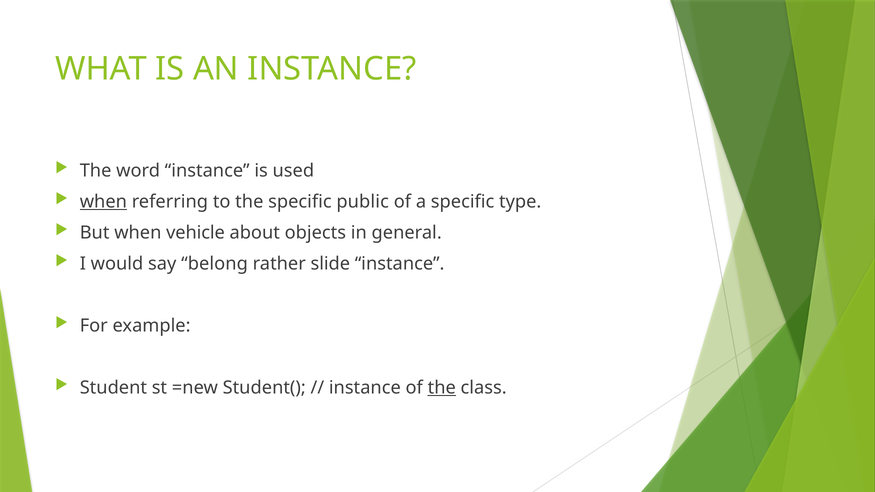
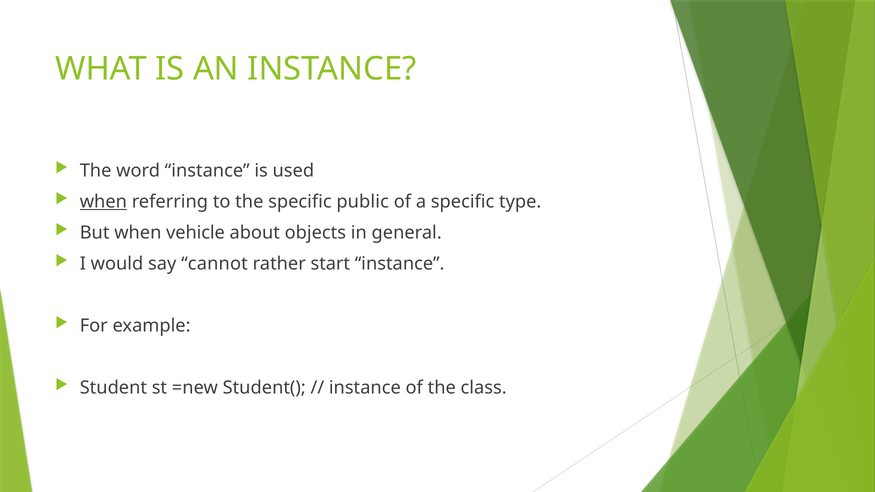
belong: belong -> cannot
slide: slide -> start
the at (442, 388) underline: present -> none
